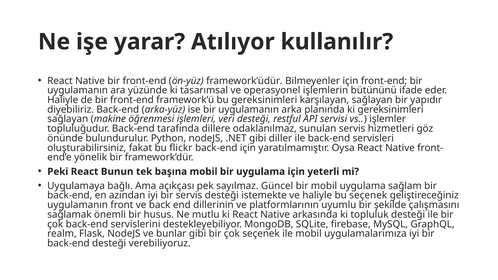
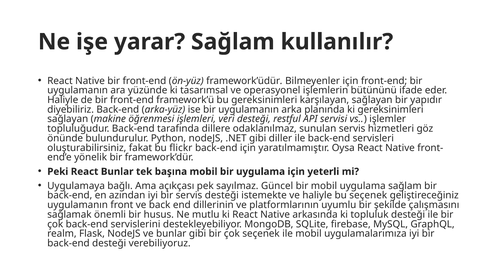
yarar Atılıyor: Atılıyor -> Sağlam
React Bunun: Bunun -> Bunlar
